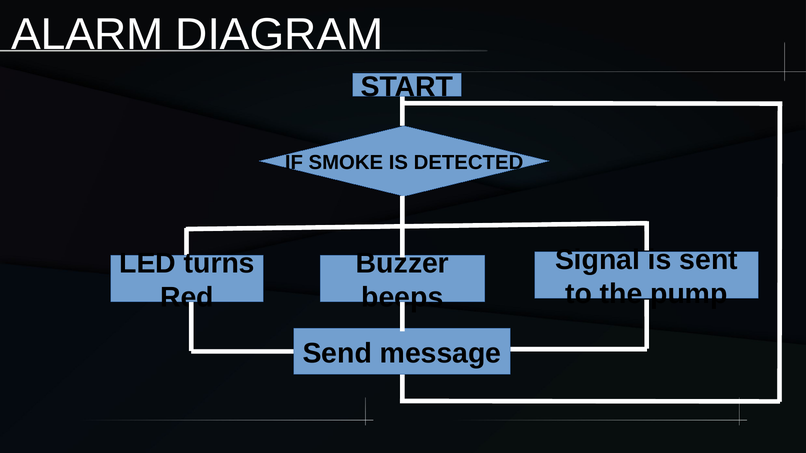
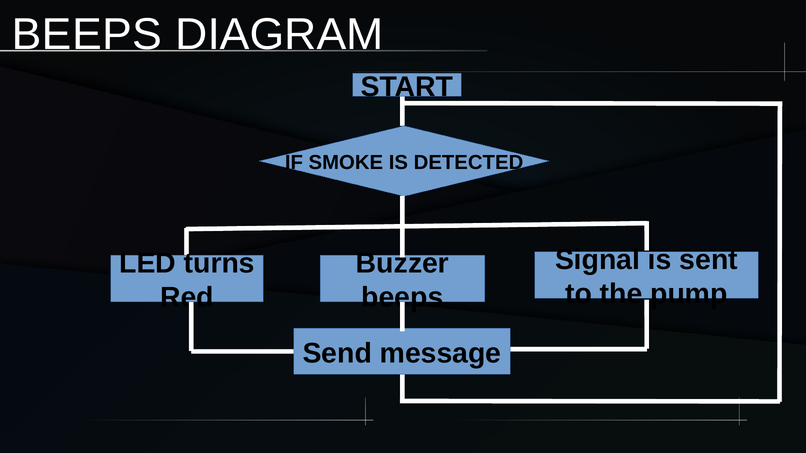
ALARM at (87, 35): ALARM -> BEEPS
